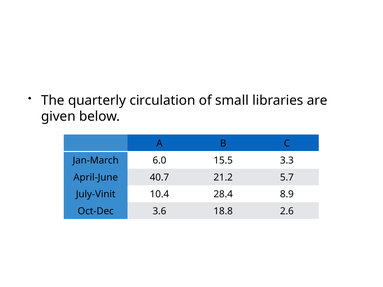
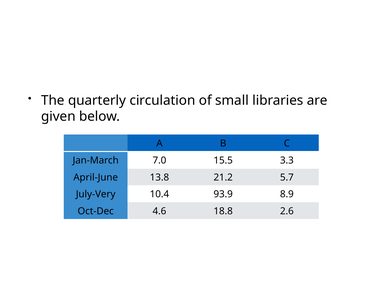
6.0: 6.0 -> 7.0
40.7: 40.7 -> 13.8
July-Vinit: July-Vinit -> July-Very
28.4: 28.4 -> 93.9
3.6: 3.6 -> 4.6
